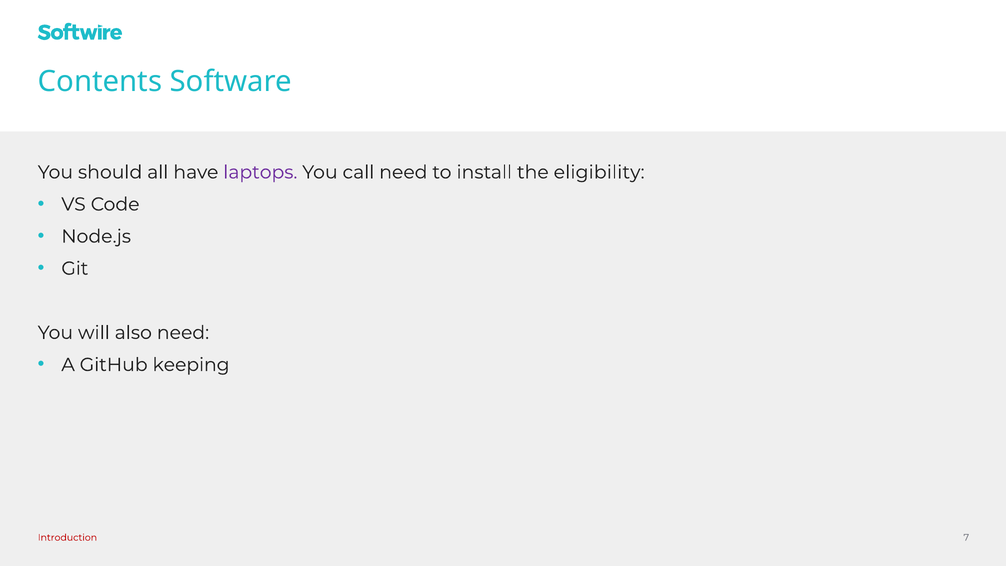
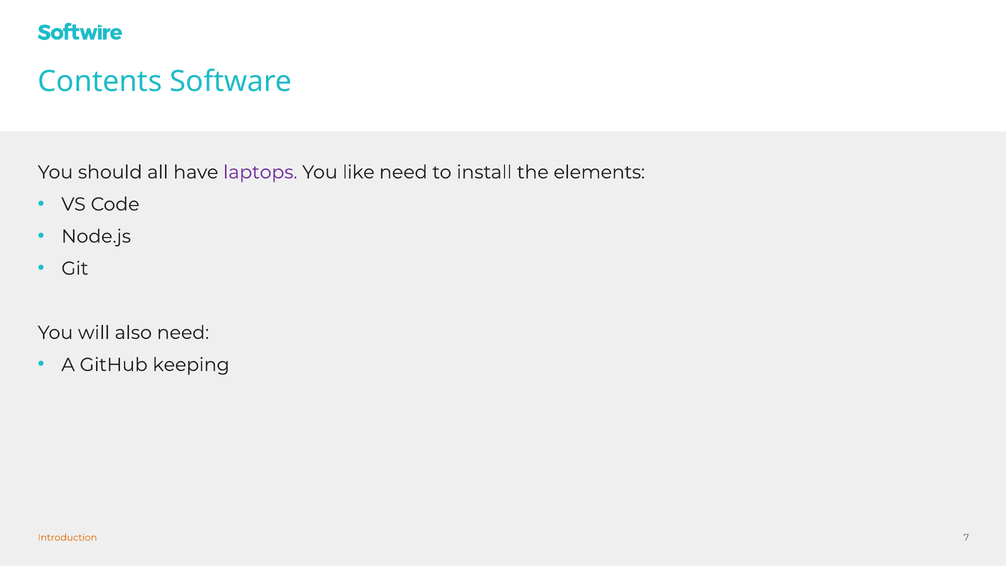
call: call -> like
eligibility: eligibility -> elements
Introduction colour: red -> orange
